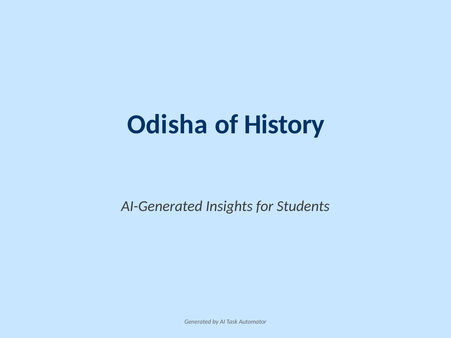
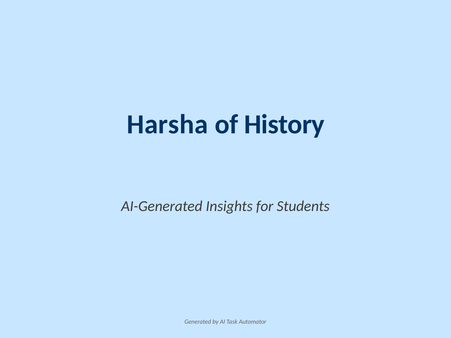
Odisha: Odisha -> Harsha
